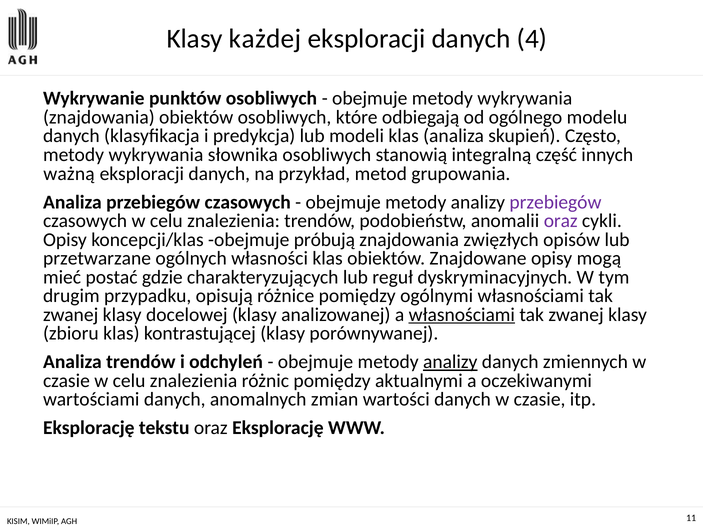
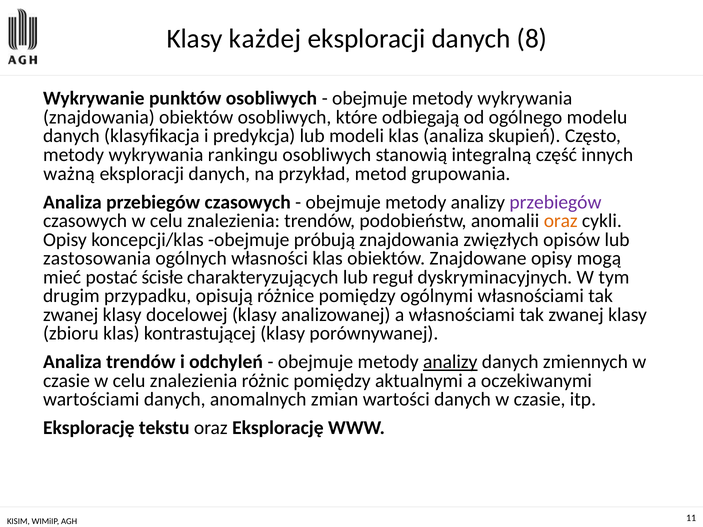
4: 4 -> 8
słownika: słownika -> rankingu
oraz at (561, 221) colour: purple -> orange
przetwarzane: przetwarzane -> zastosowania
gdzie: gdzie -> ścisłe
własnościami at (462, 315) underline: present -> none
